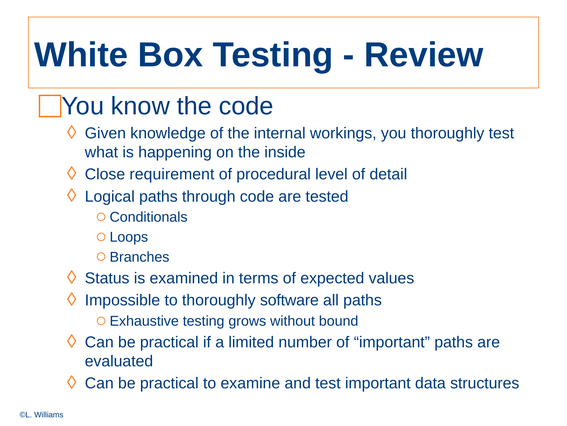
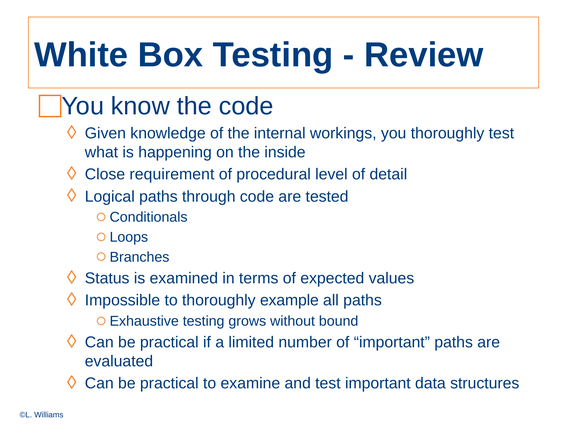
software: software -> example
